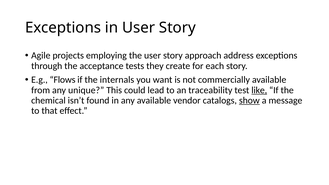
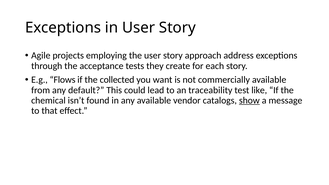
internals: internals -> collected
unique: unique -> default
like underline: present -> none
